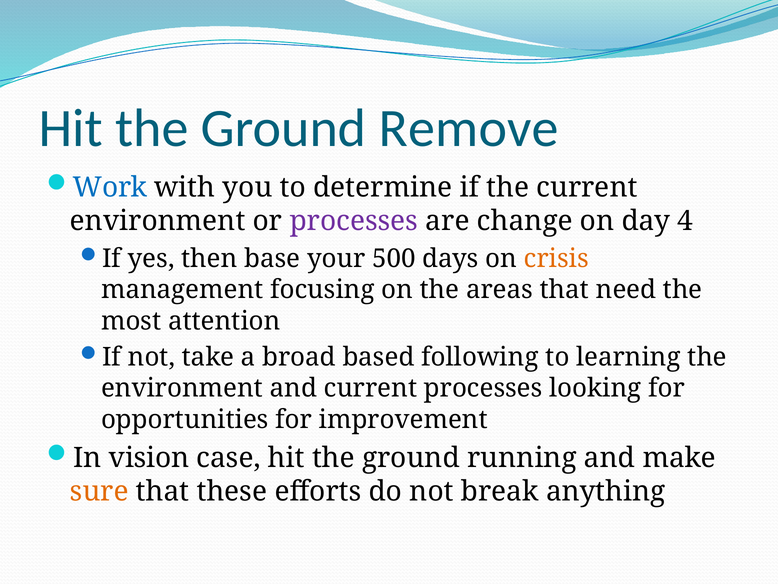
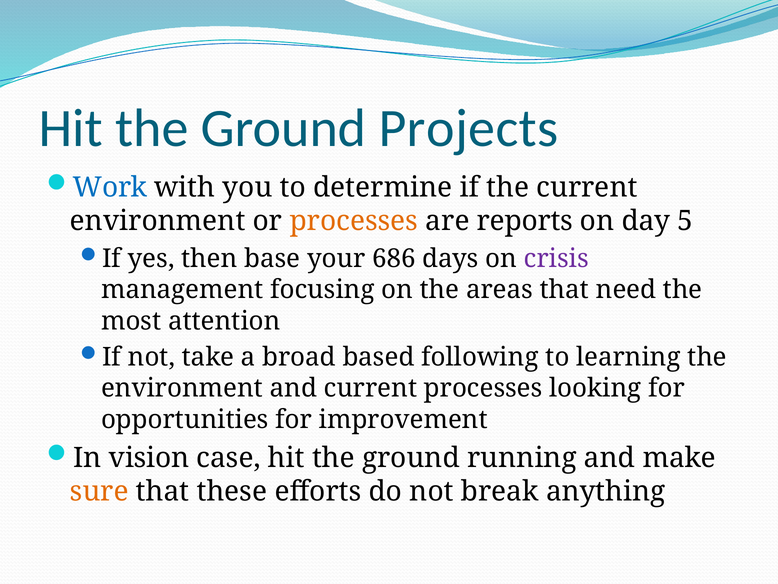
Remove: Remove -> Projects
processes at (354, 221) colour: purple -> orange
change: change -> reports
4: 4 -> 5
500: 500 -> 686
crisis colour: orange -> purple
